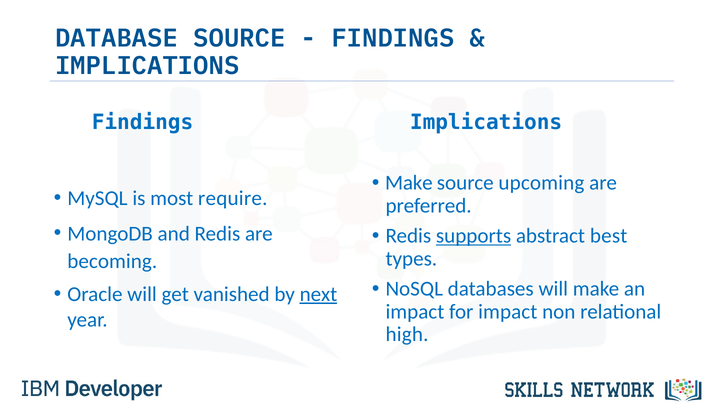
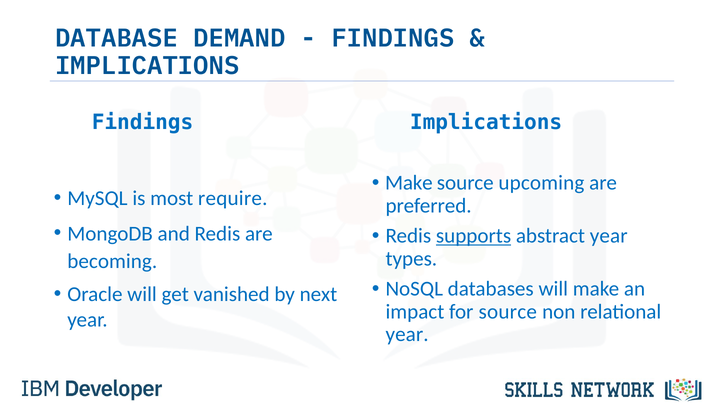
DATABASE SOURCE: SOURCE -> DEMAND
abstract best: best -> year
next underline: present -> none
for impact: impact -> source
high at (407, 335): high -> year
